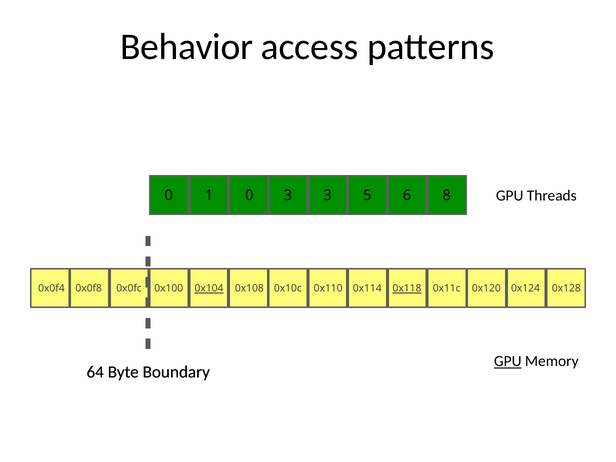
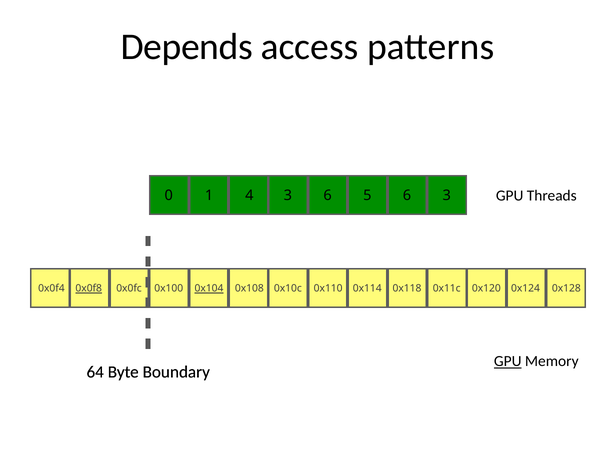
Behavior: Behavior -> Depends
1 0: 0 -> 4
3 3: 3 -> 6
6 8: 8 -> 3
0x0f8 underline: none -> present
0x118 underline: present -> none
